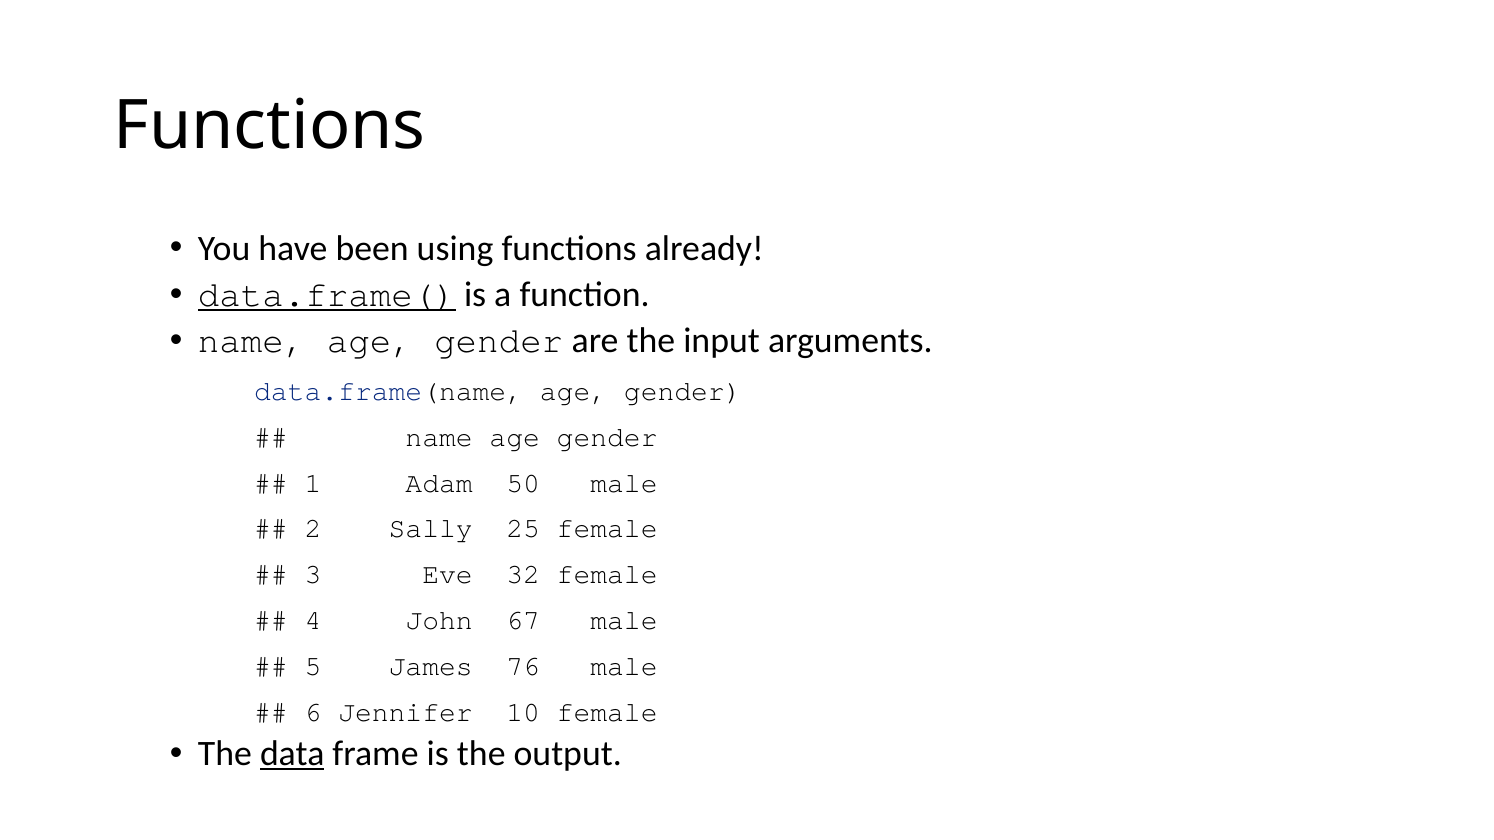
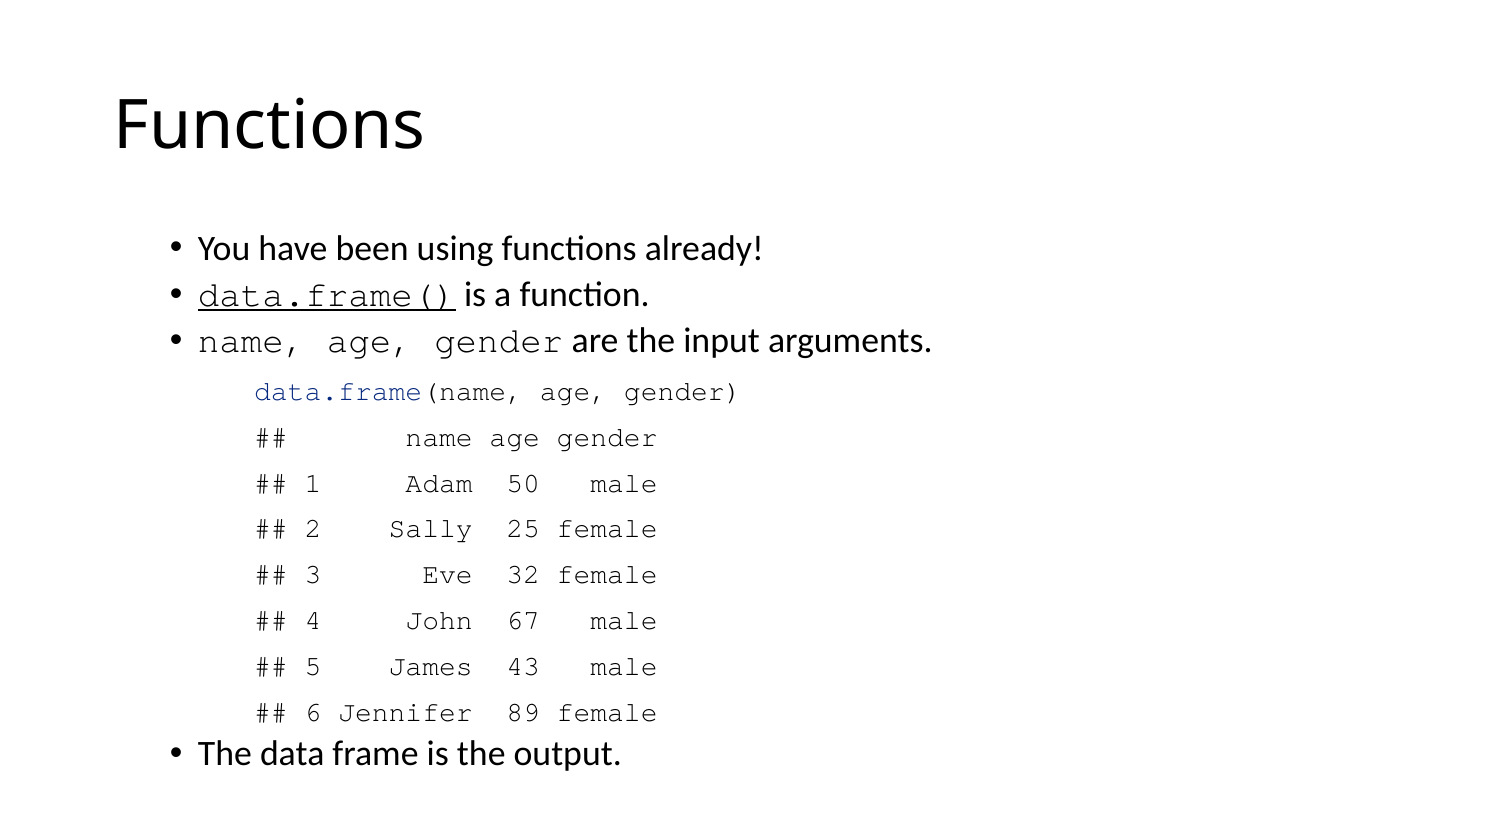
76: 76 -> 43
10: 10 -> 89
data underline: present -> none
